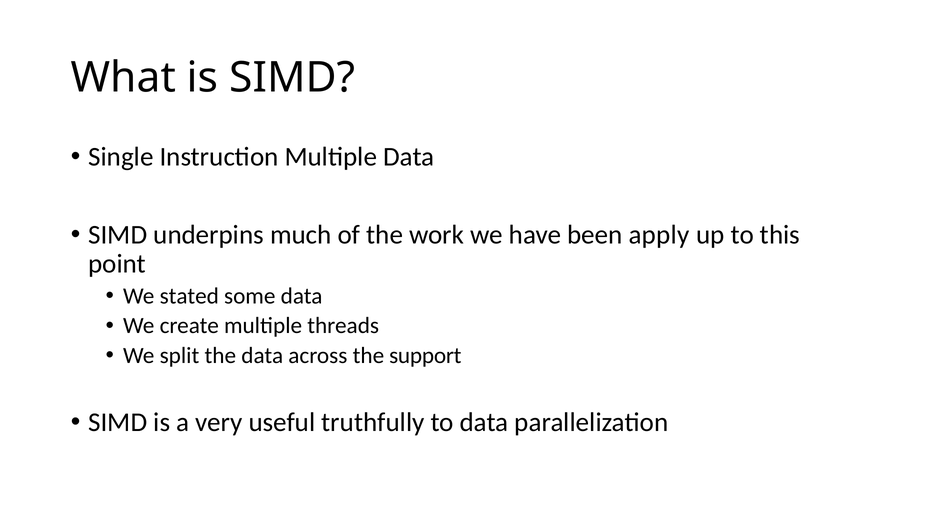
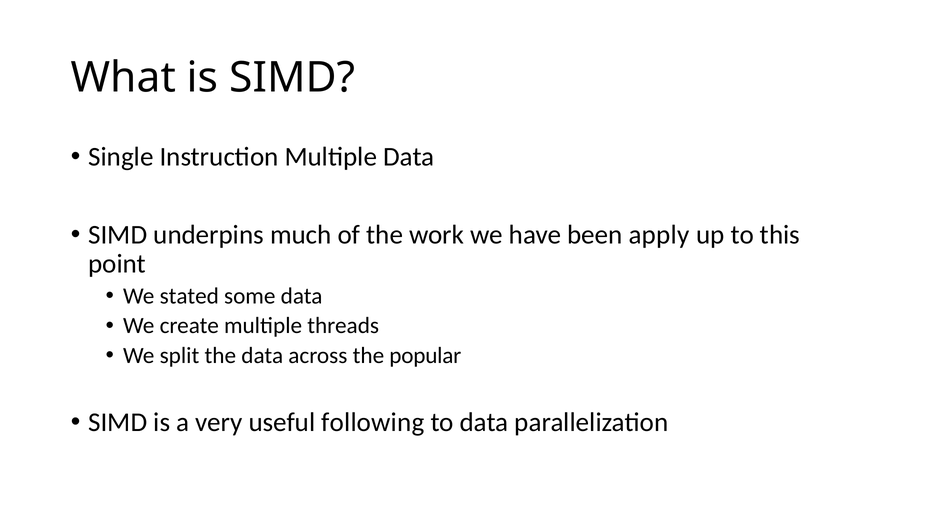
support: support -> popular
truthfully: truthfully -> following
